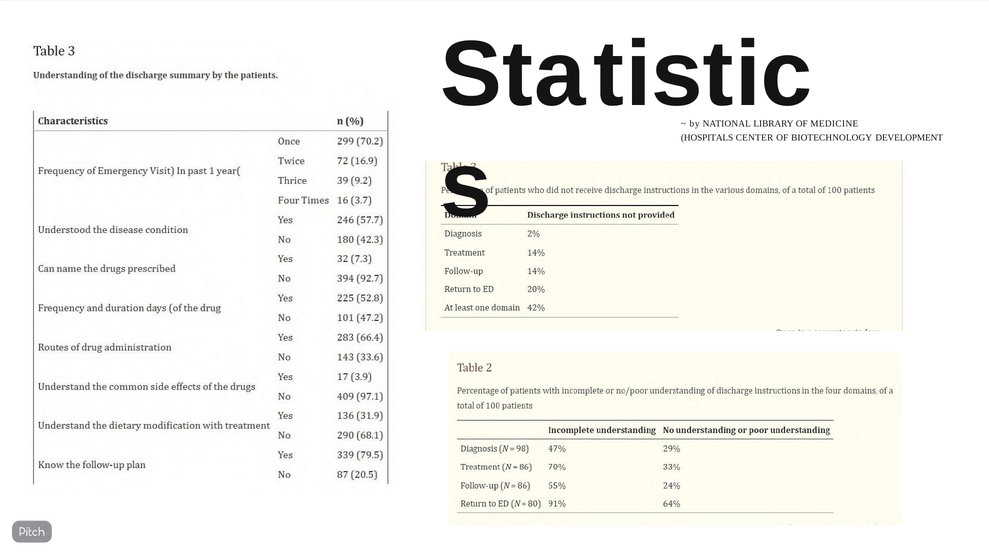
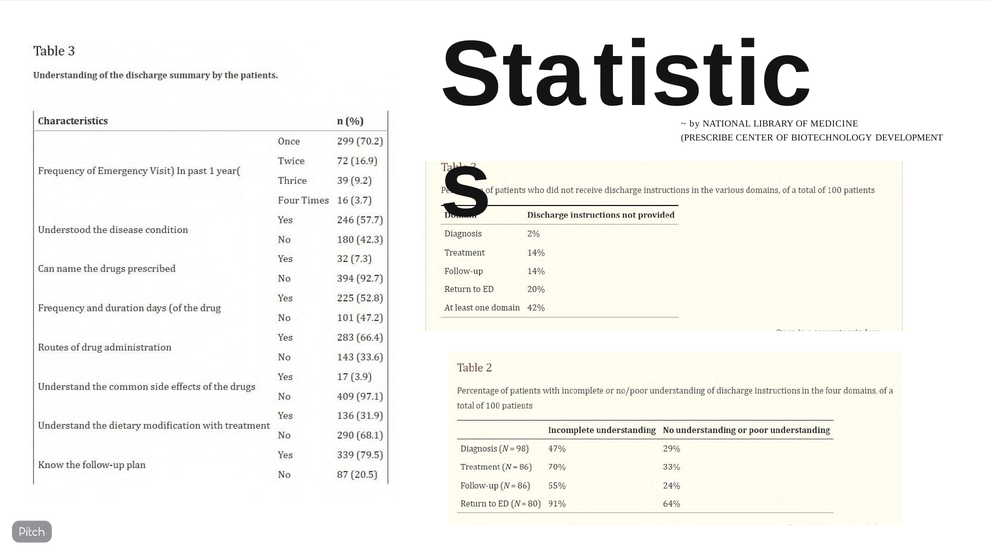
HOSPITALS: HOSPITALS -> PRESCRIBE
